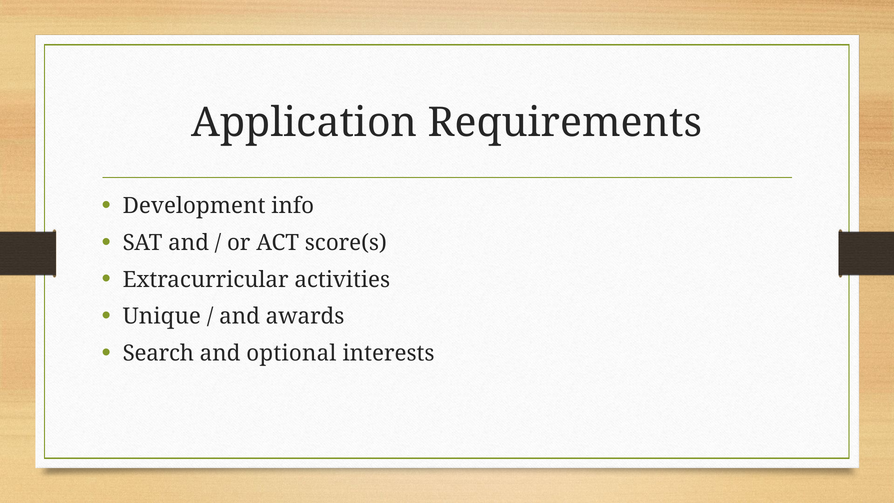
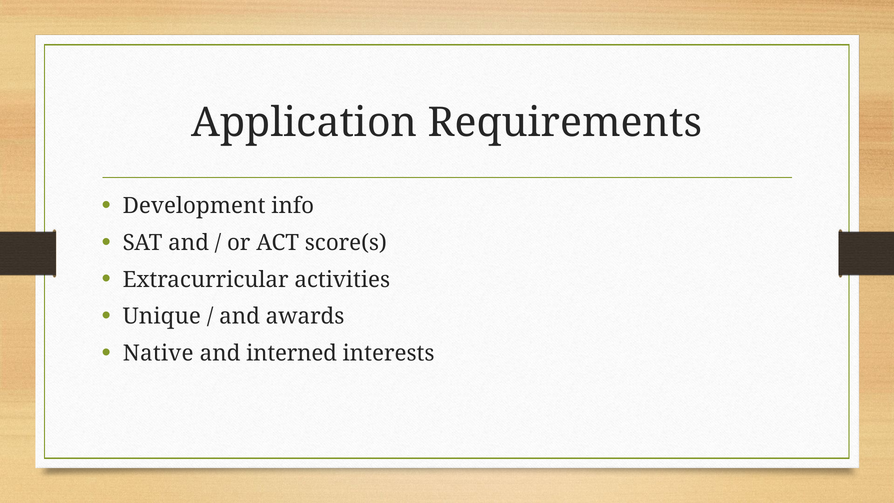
Search: Search -> Native
optional: optional -> interned
